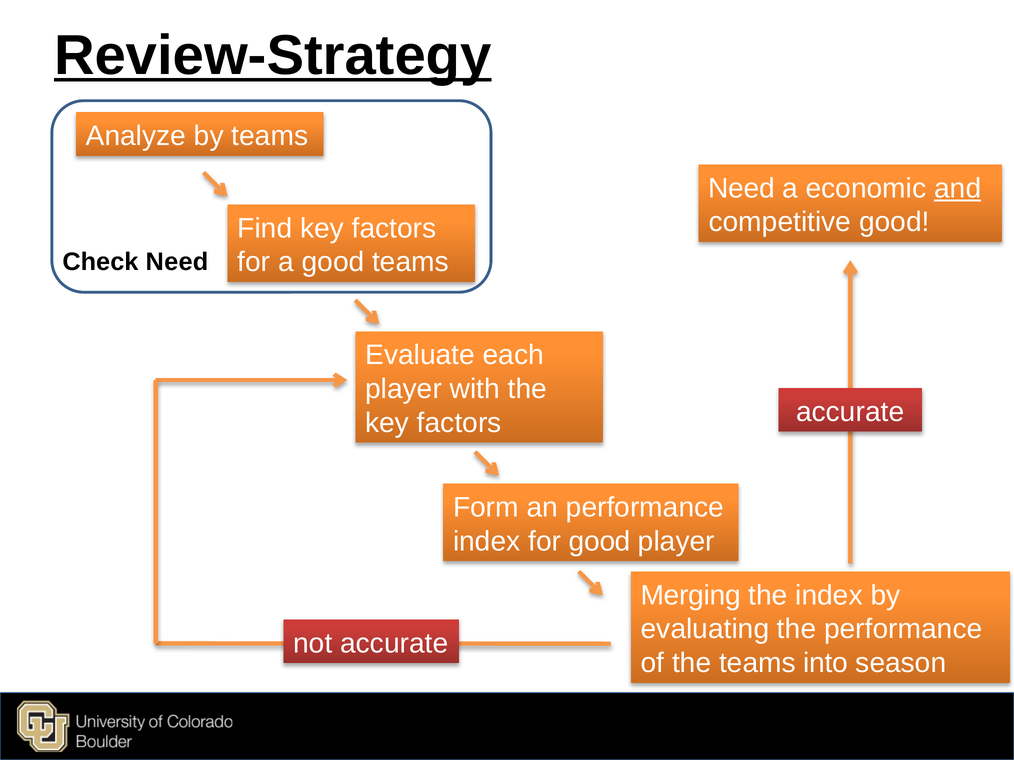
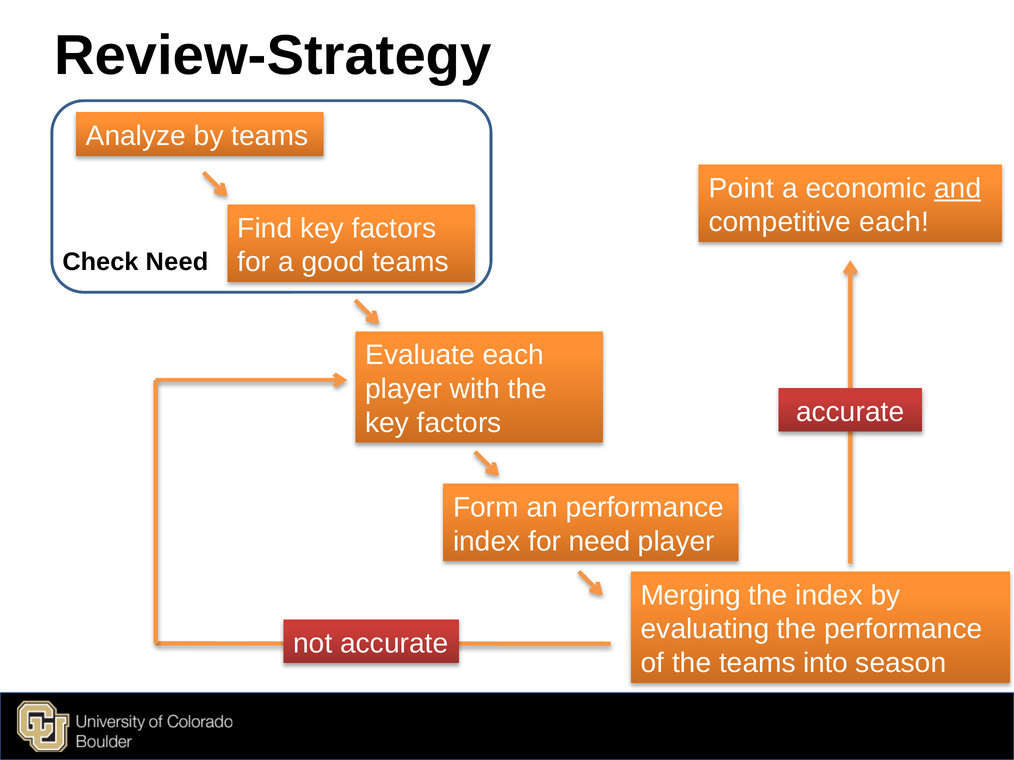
Review-Strategy underline: present -> none
Need at (742, 188): Need -> Point
competitive good: good -> each
for good: good -> need
